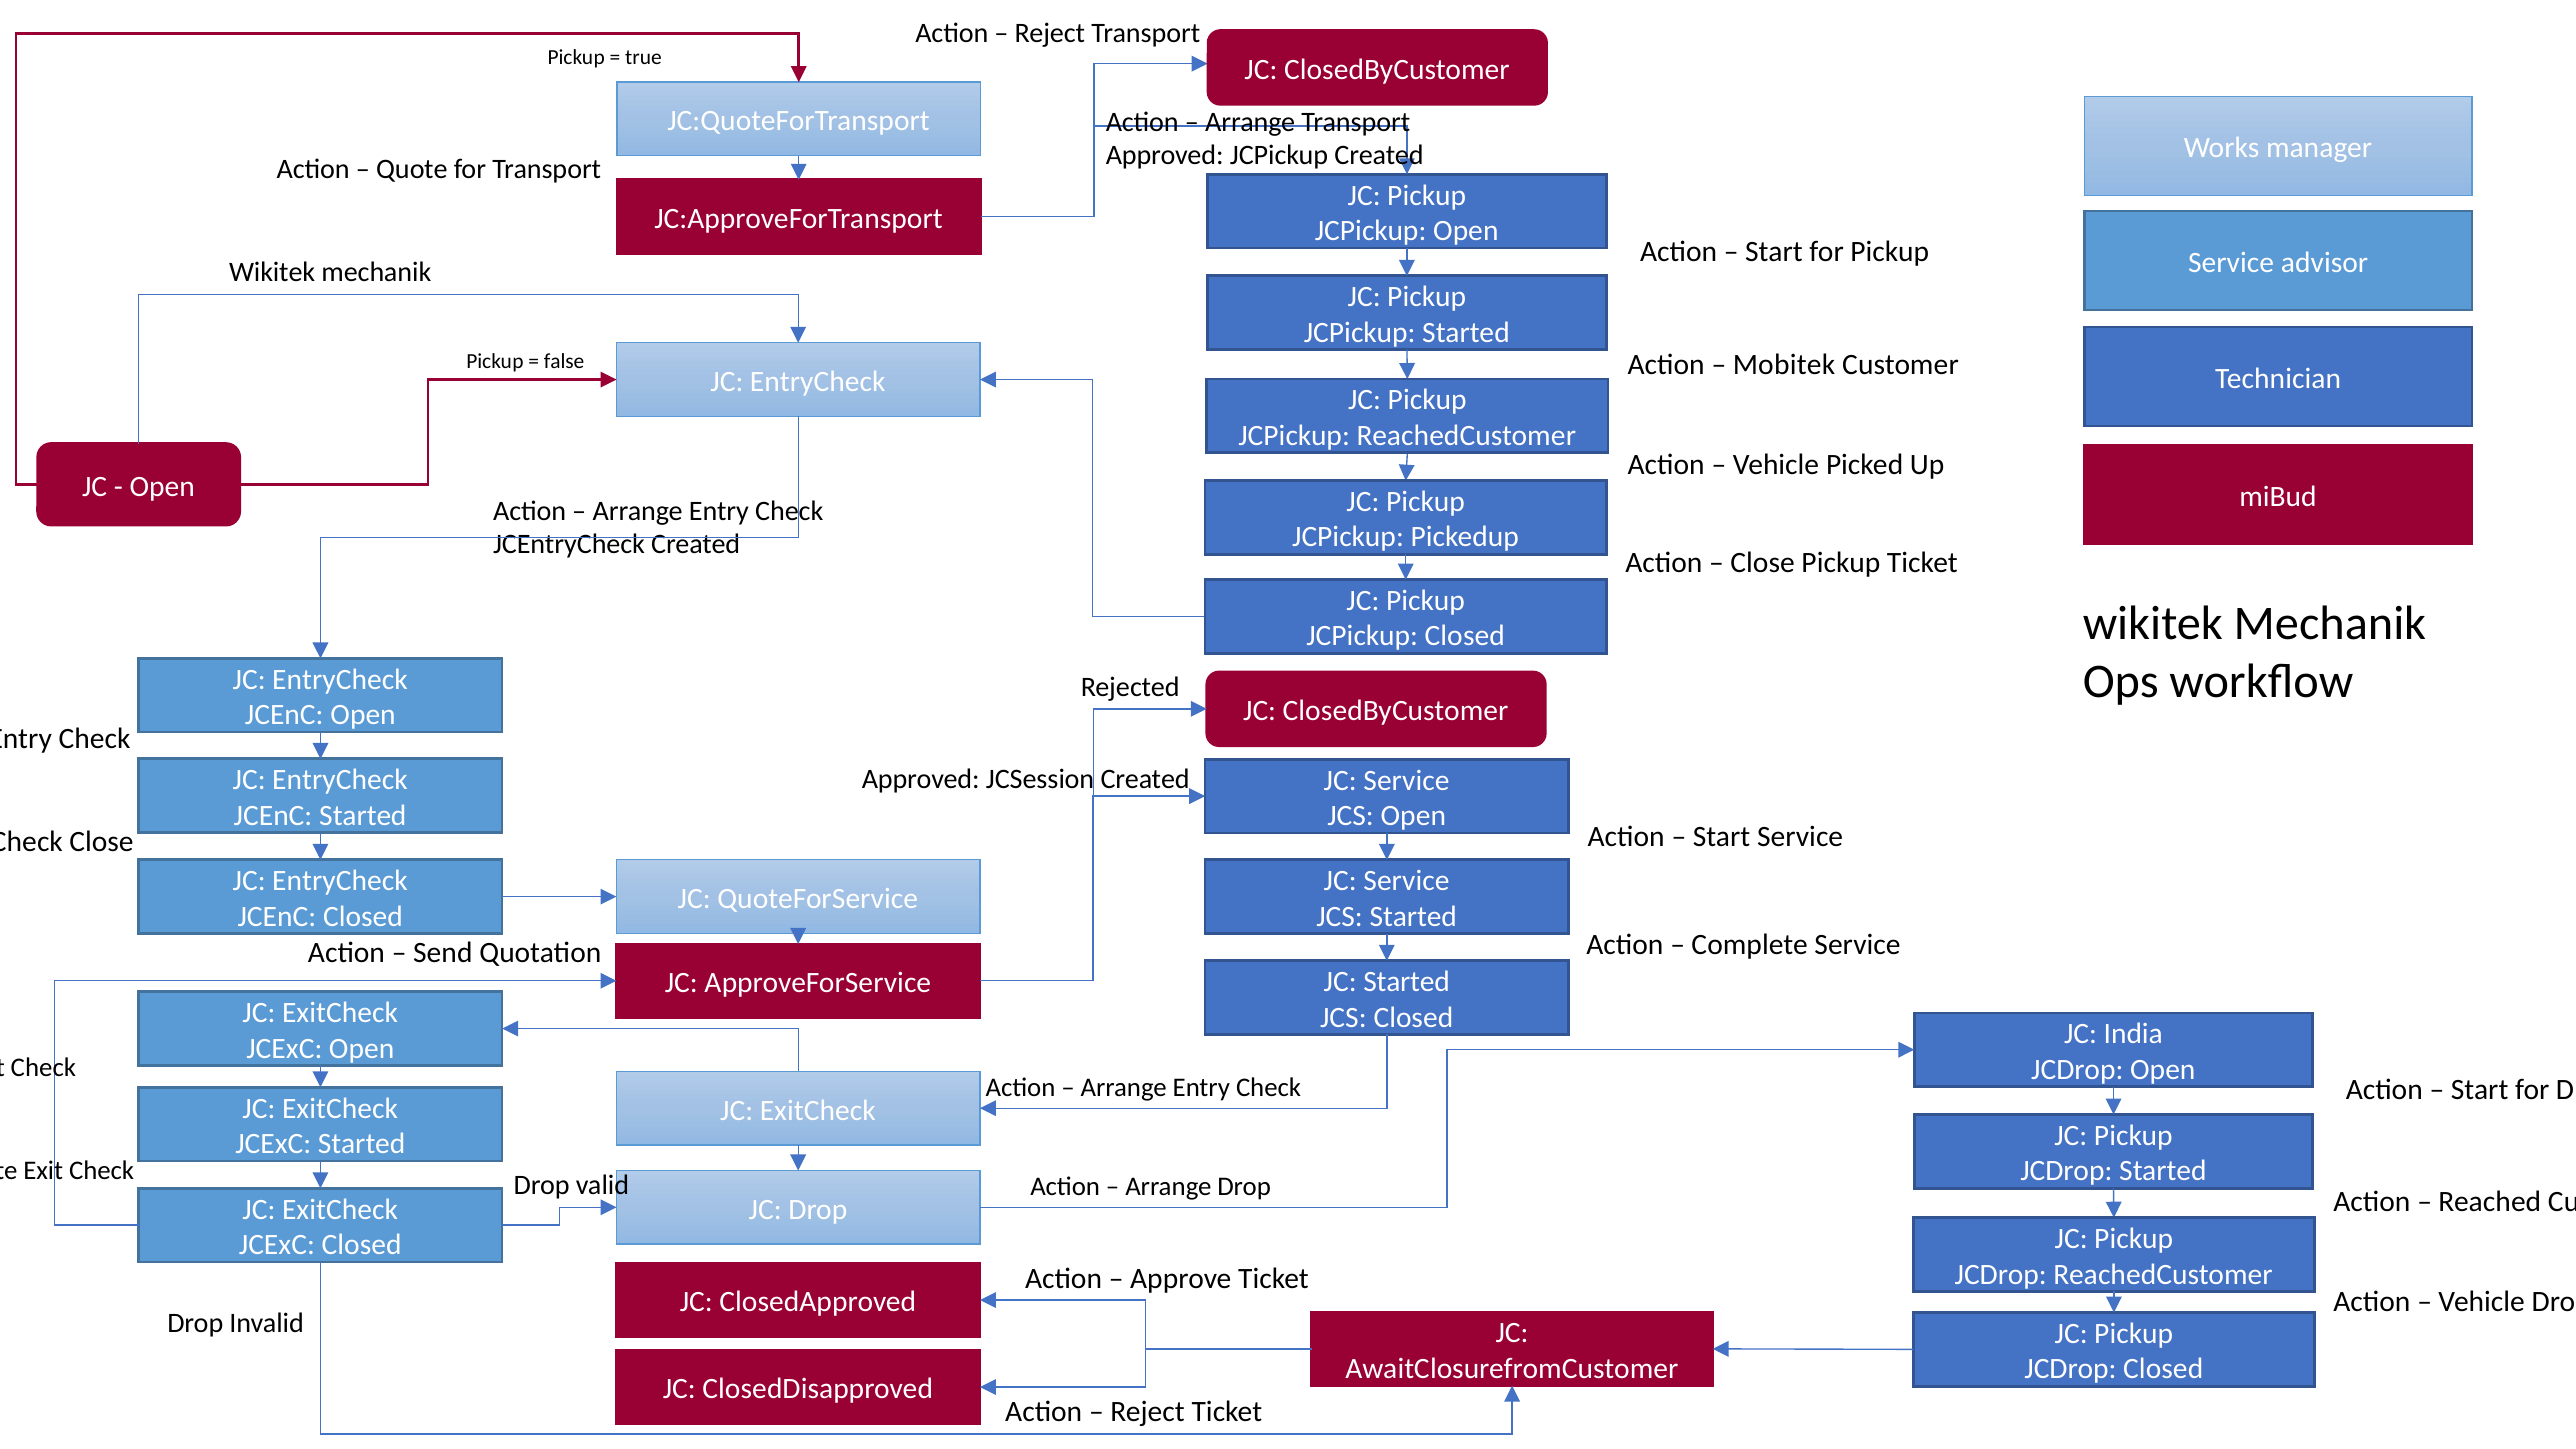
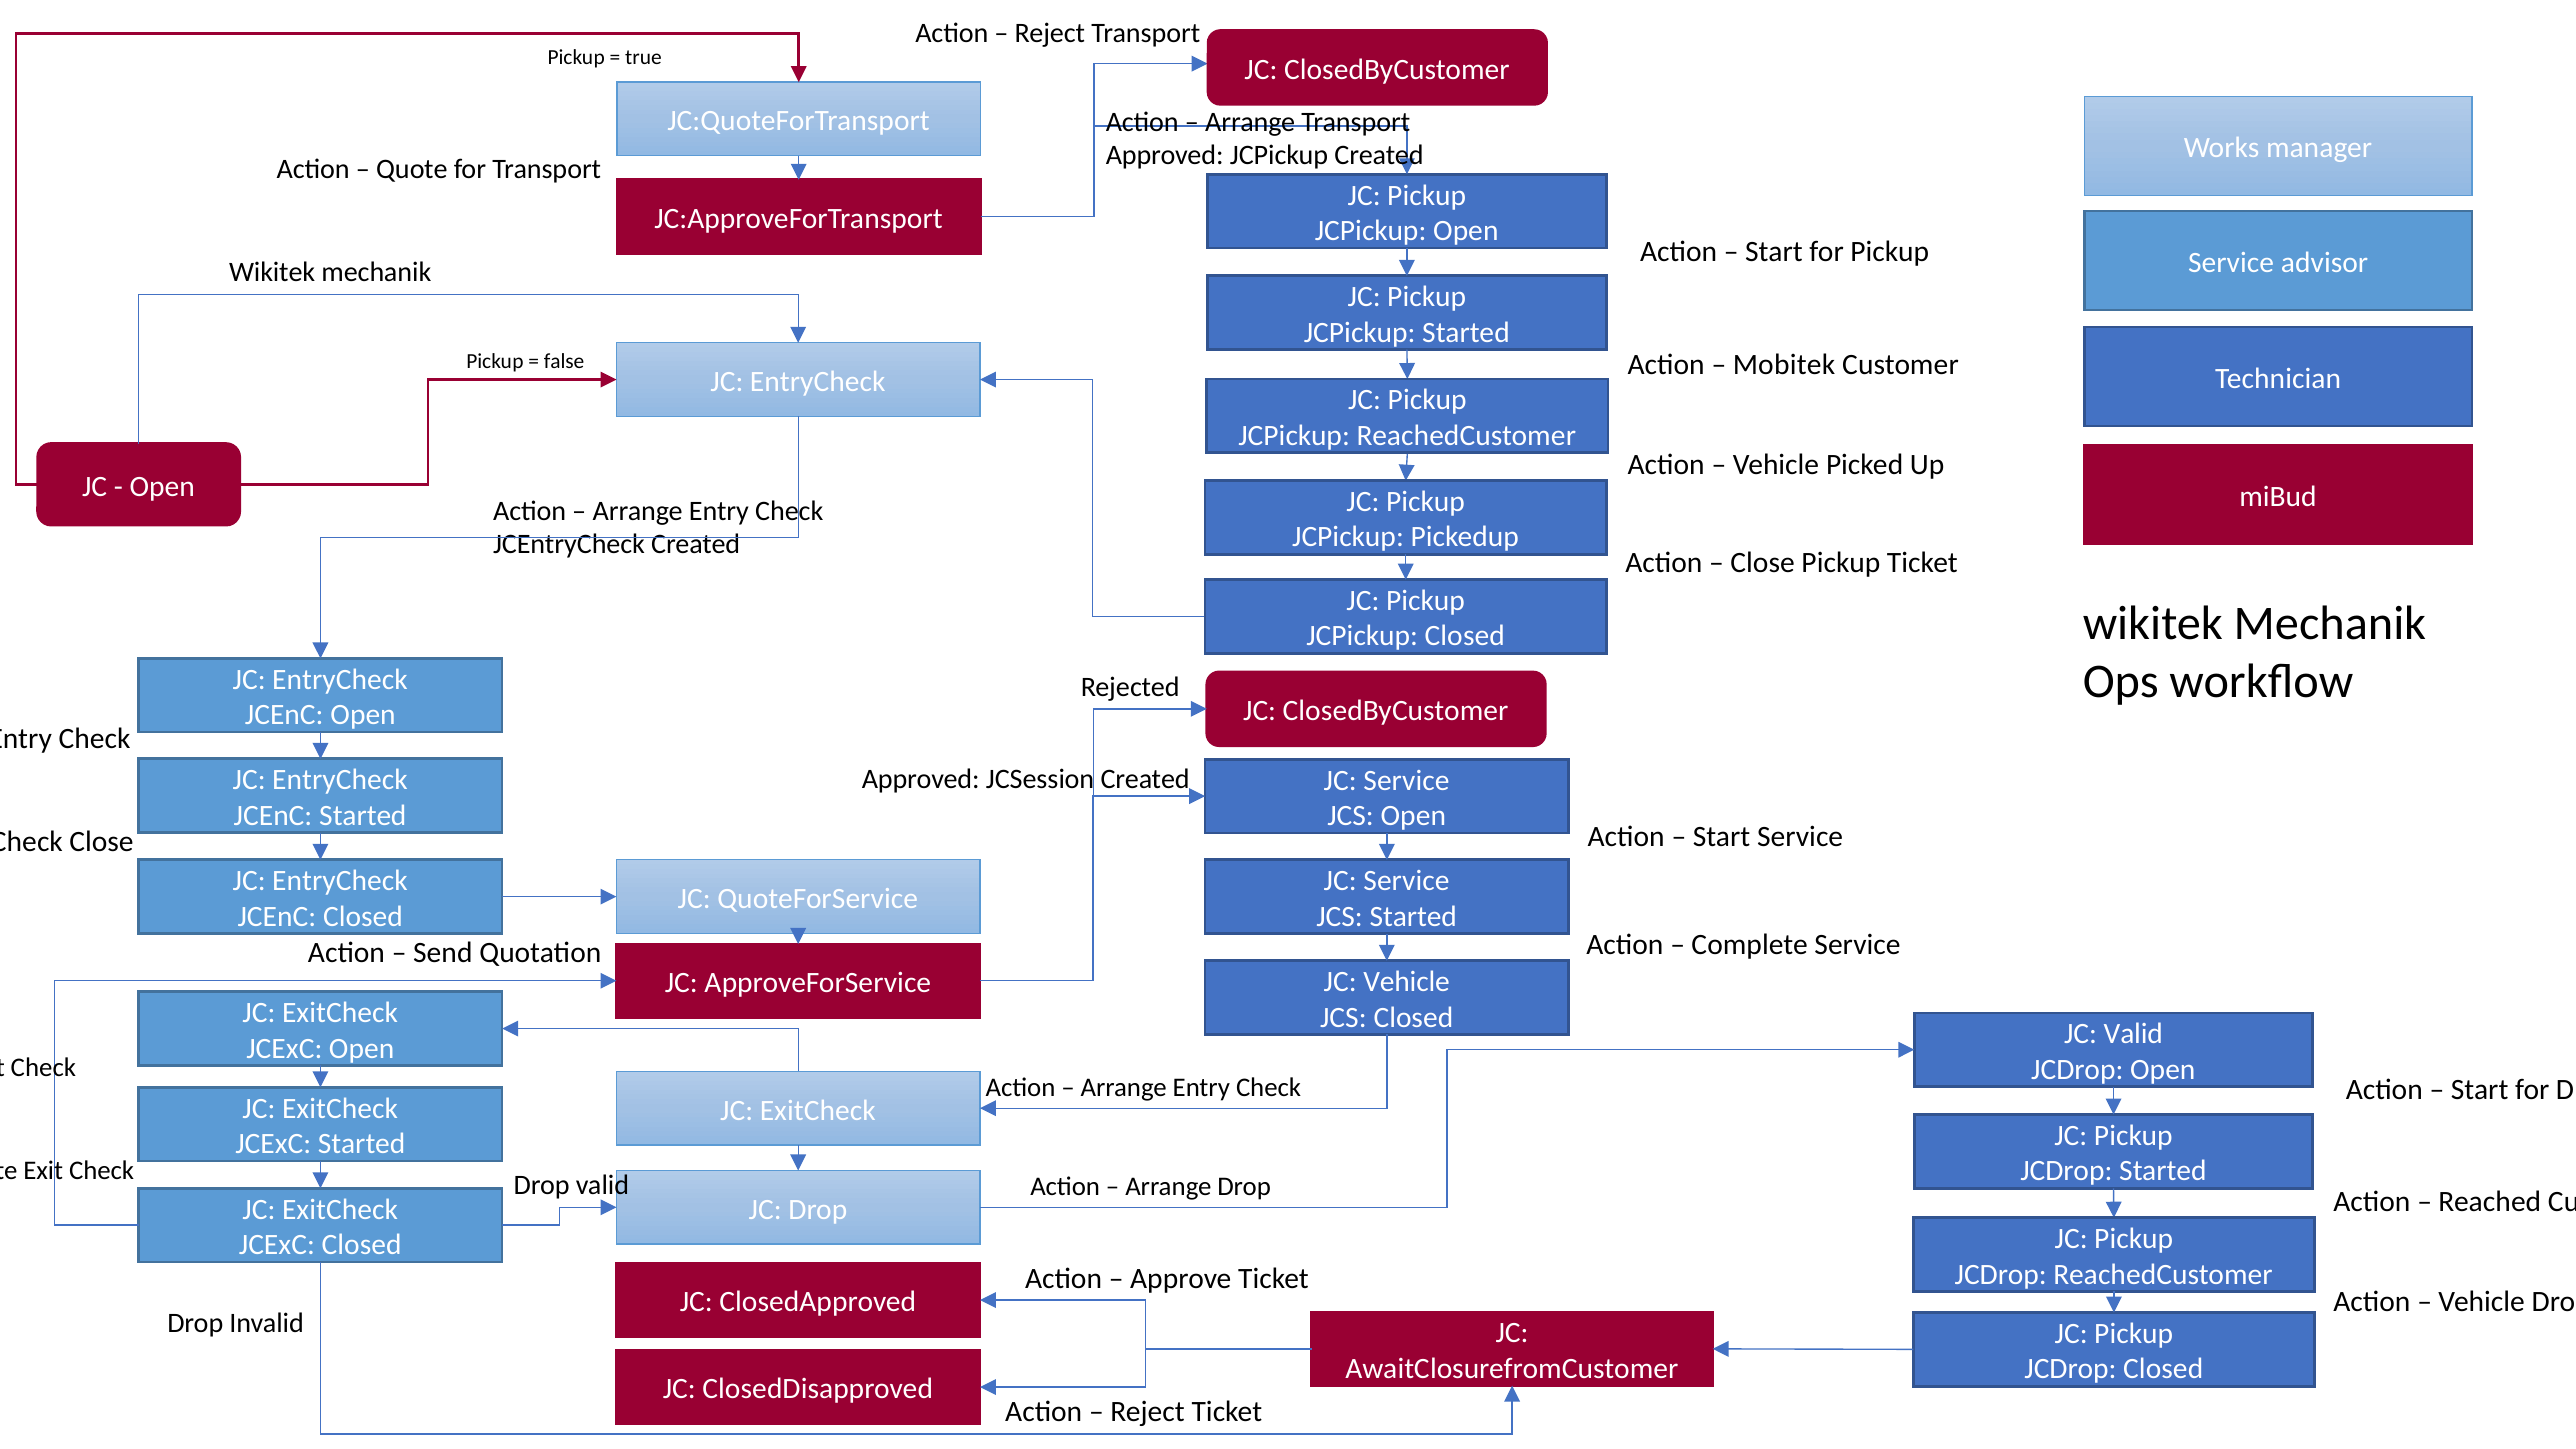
JC Started: Started -> Vehicle
JC India: India -> Valid
